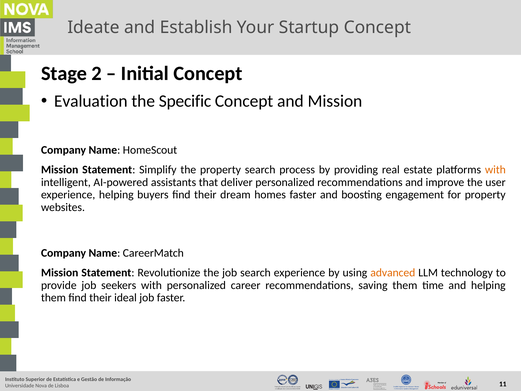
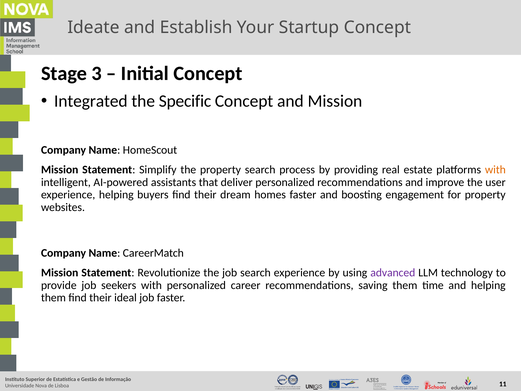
2: 2 -> 3
Evaluation: Evaluation -> Integrated
advanced colour: orange -> purple
